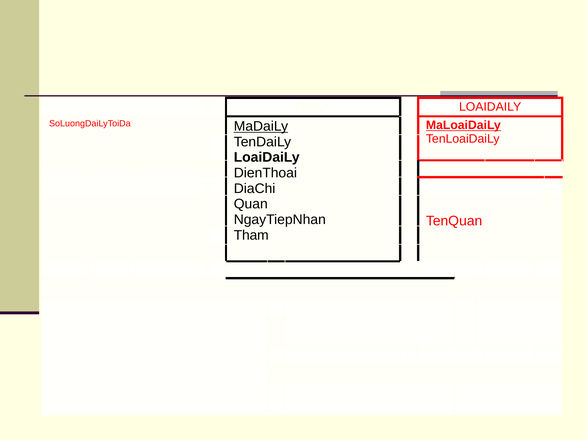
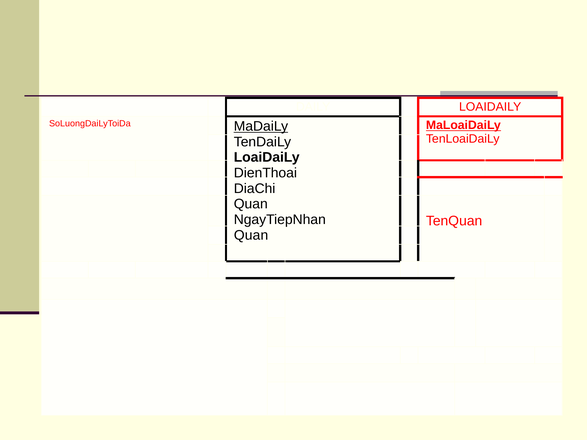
Tham at (251, 235): Tham -> Quan
